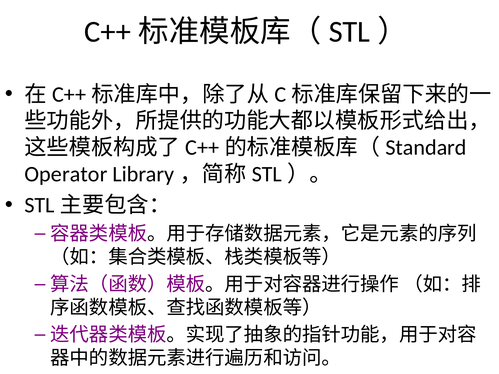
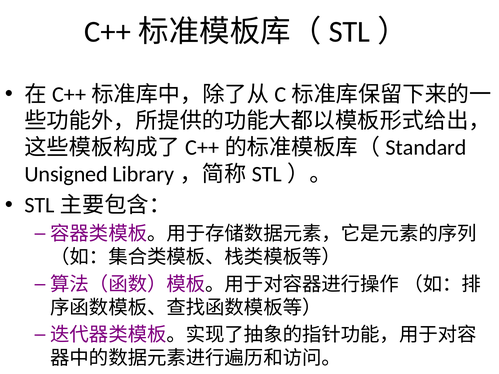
Operator: Operator -> Unsigned
